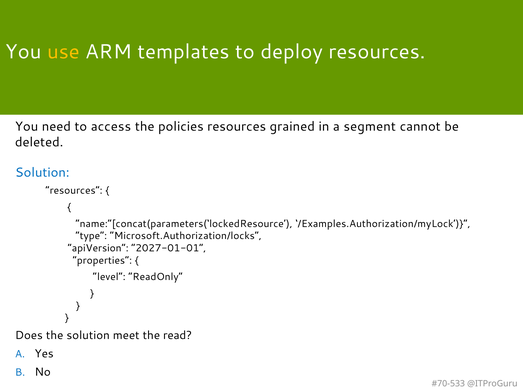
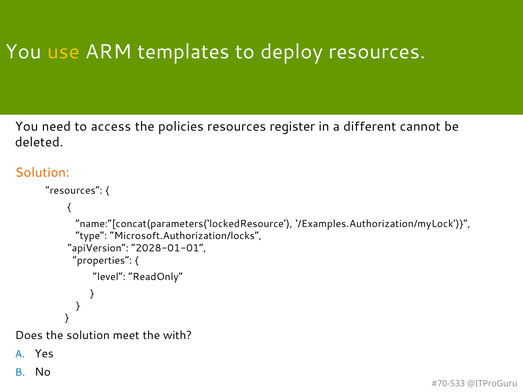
grained: grained -> register
segment: segment -> different
Solution at (42, 173) colour: blue -> orange
2027-01-01: 2027-01-01 -> 2028-01-01
read: read -> with
